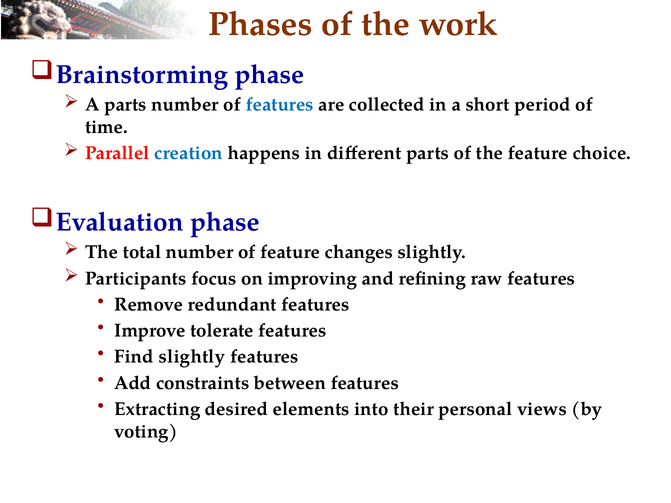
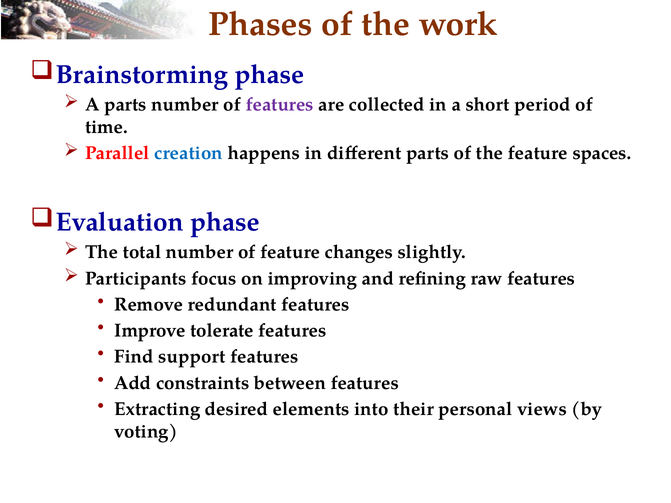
features at (280, 105) colour: blue -> purple
choice: choice -> spaces
Find slightly: slightly -> support
